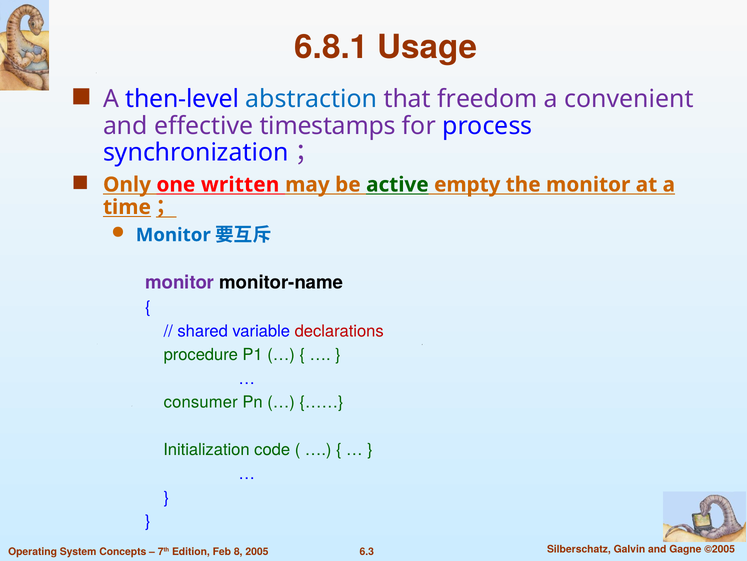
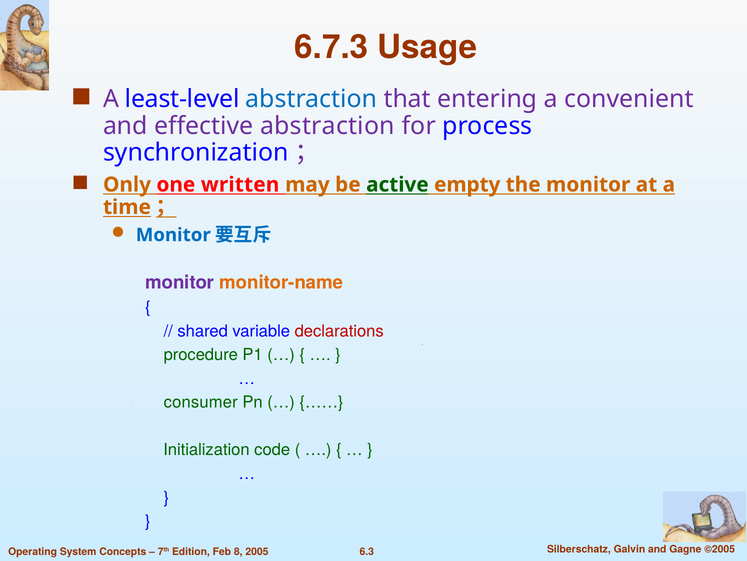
6.8.1: 6.8.1 -> 6.7.3
then-level: then-level -> least-level
freedom: freedom -> entering
effective timestamps: timestamps -> abstraction
monitor-name colour: black -> orange
